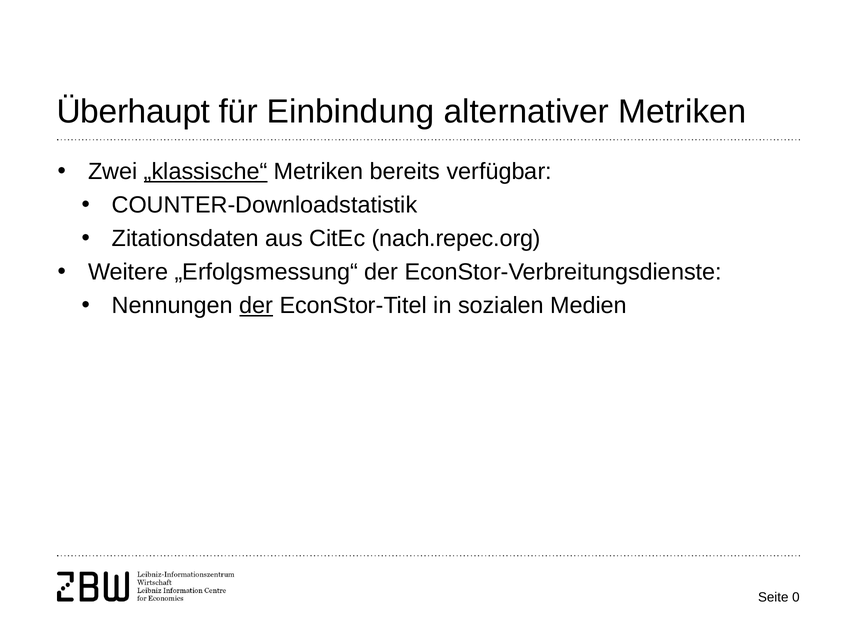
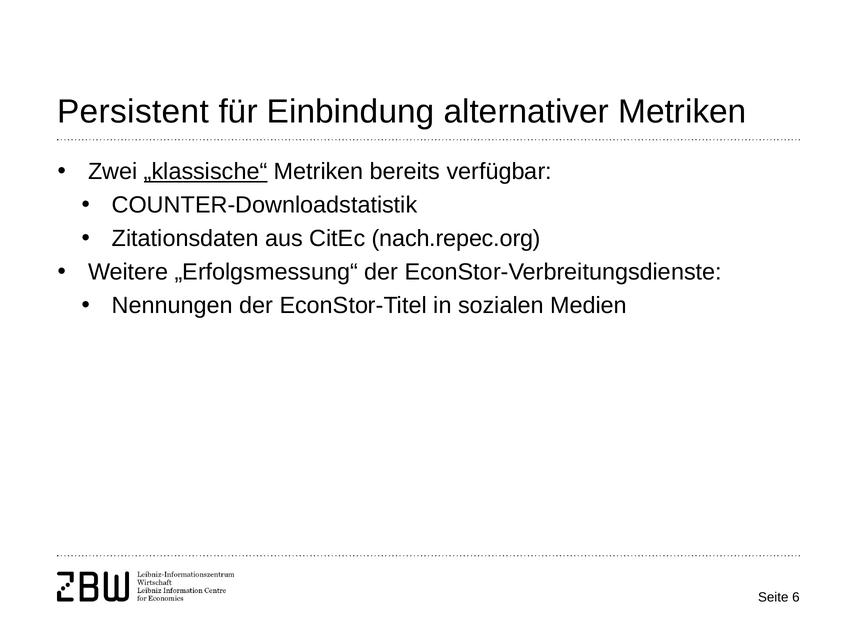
Überhaupt: Überhaupt -> Persistent
der at (256, 306) underline: present -> none
0: 0 -> 6
